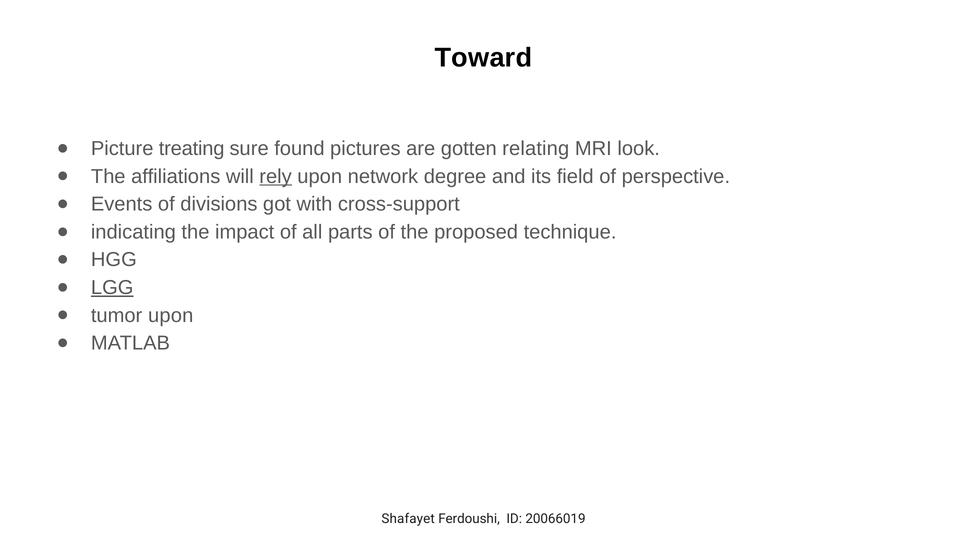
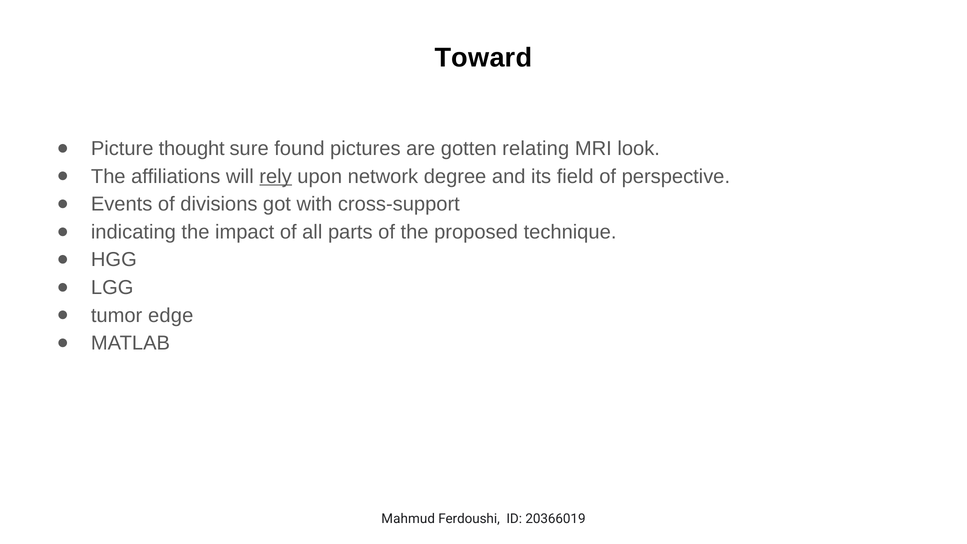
treating: treating -> thought
LGG underline: present -> none
tumor upon: upon -> edge
Shafayet: Shafayet -> Mahmud
20066019: 20066019 -> 20366019
